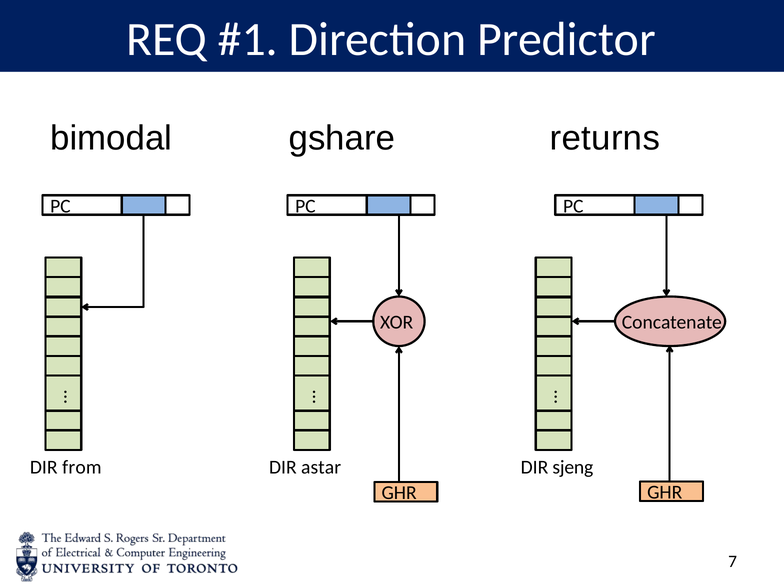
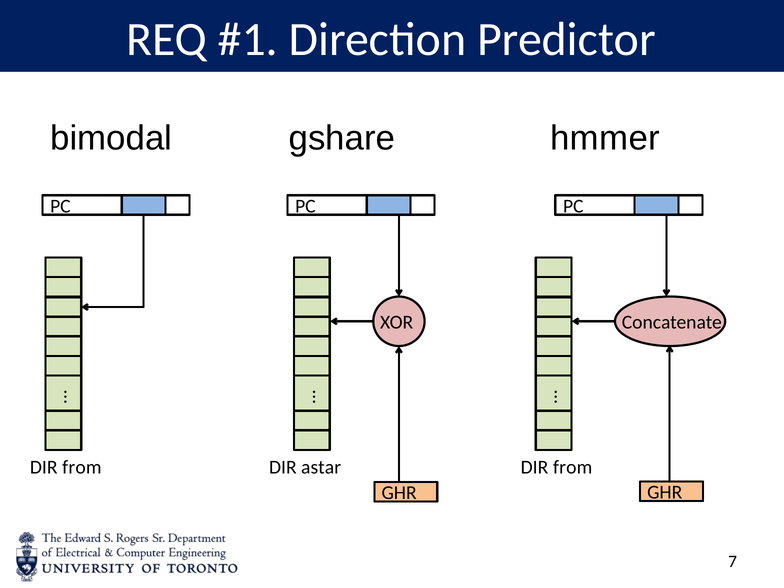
returns: returns -> hmmer
sjeng at (573, 467): sjeng -> from
